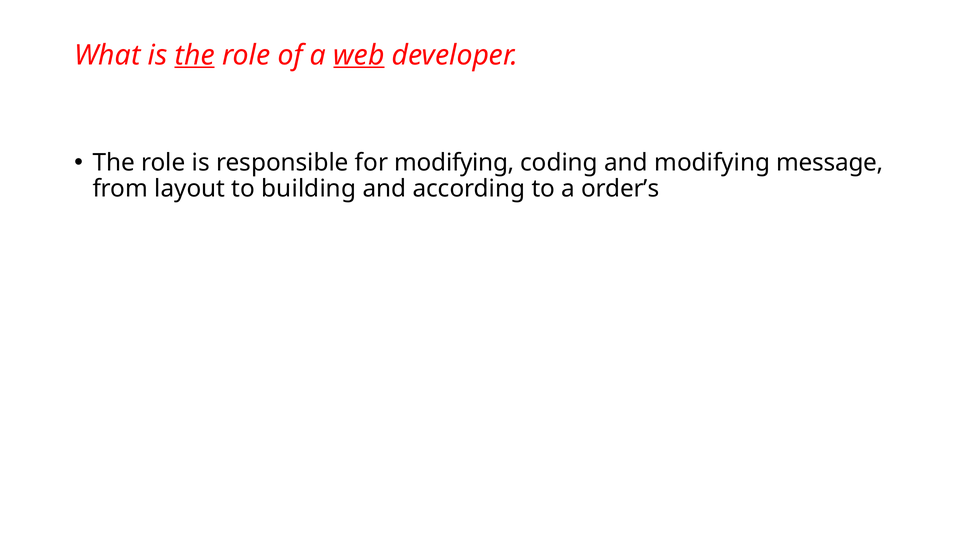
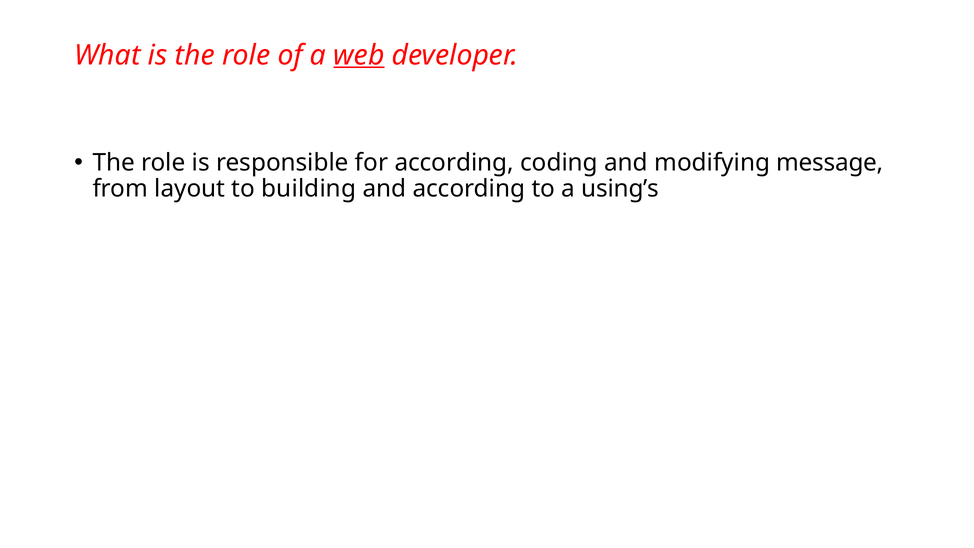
the at (195, 55) underline: present -> none
for modifying: modifying -> according
order’s: order’s -> using’s
